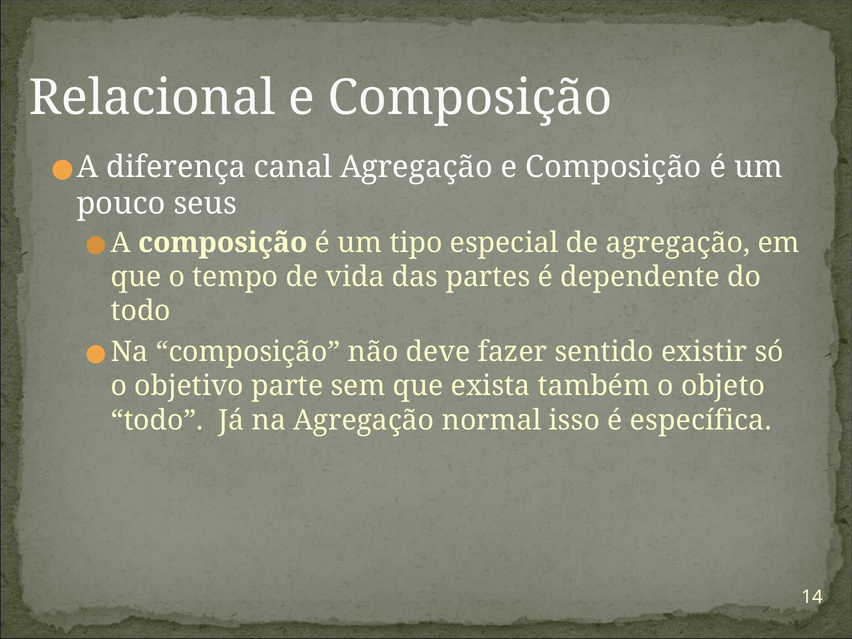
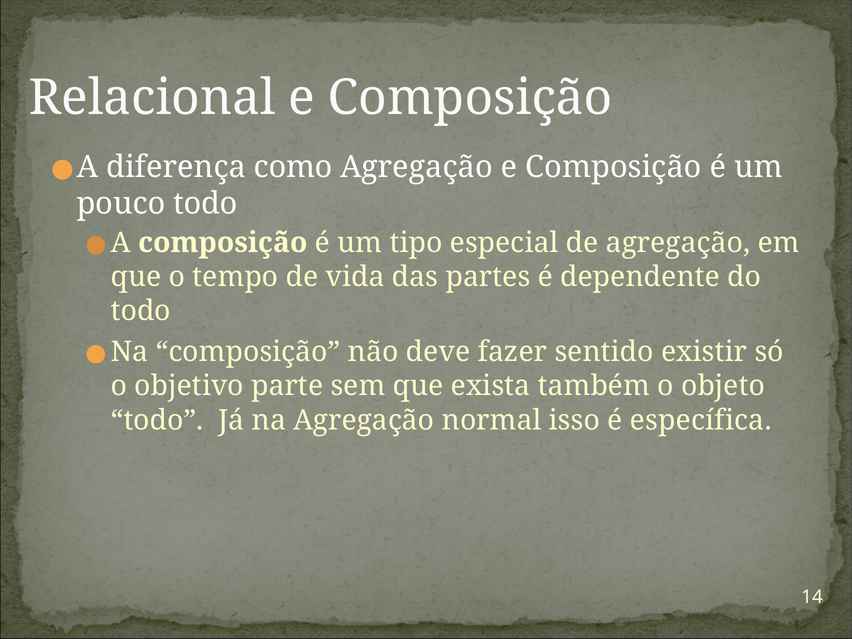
canal: canal -> como
pouco seus: seus -> todo
